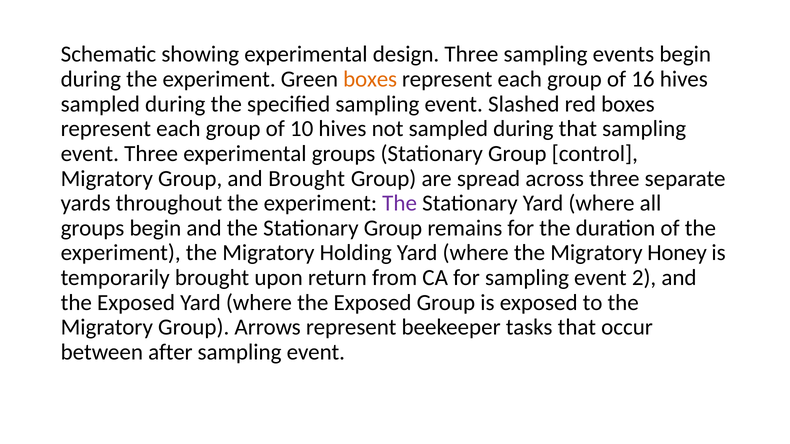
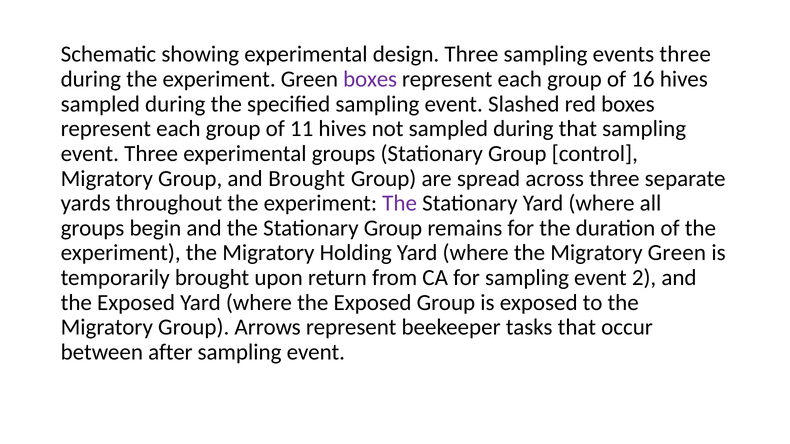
events begin: begin -> three
boxes at (370, 79) colour: orange -> purple
10: 10 -> 11
Migratory Honey: Honey -> Green
